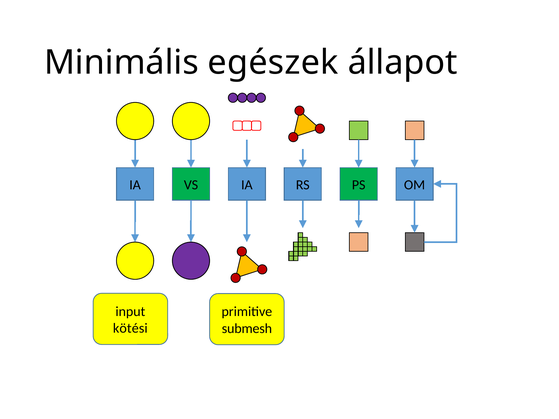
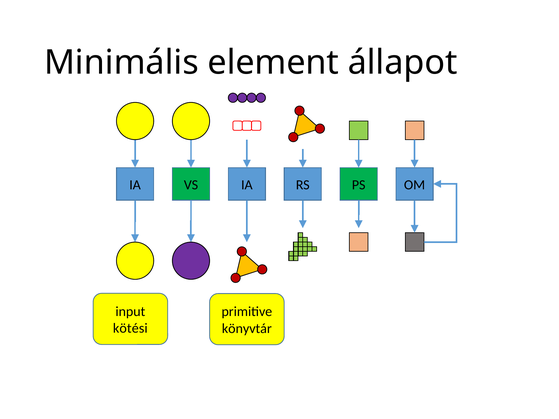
egészek: egészek -> element
submesh: submesh -> könyvtár
